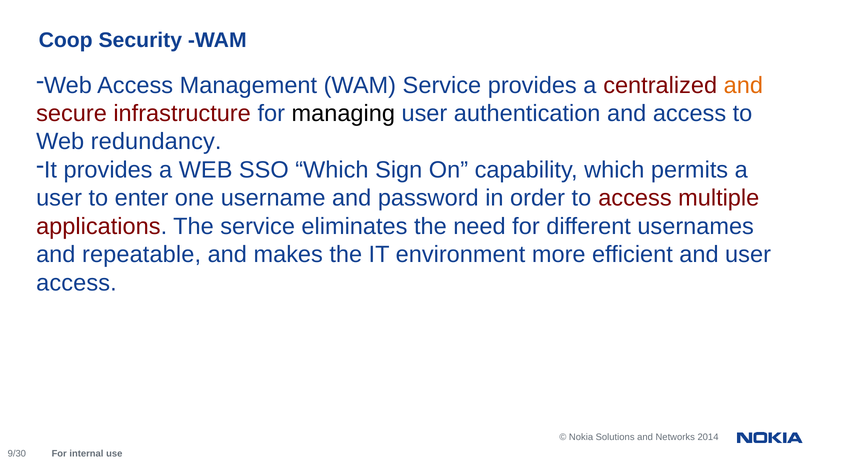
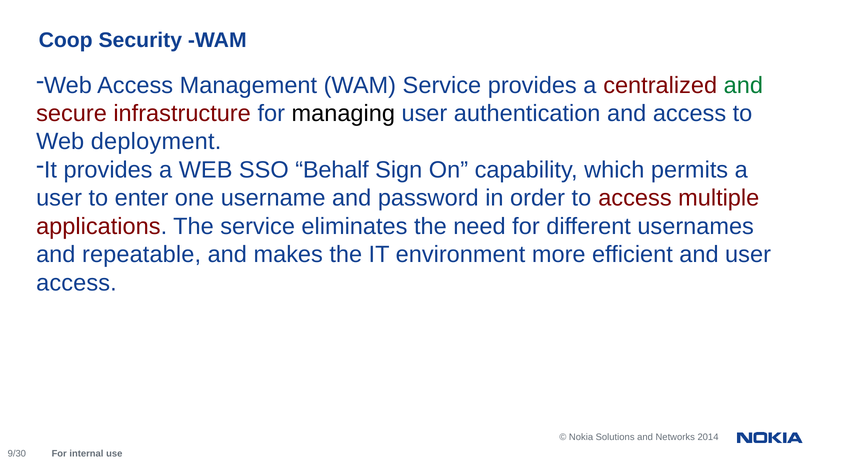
and at (743, 85) colour: orange -> green
redundancy: redundancy -> deployment
SSO Which: Which -> Behalf
